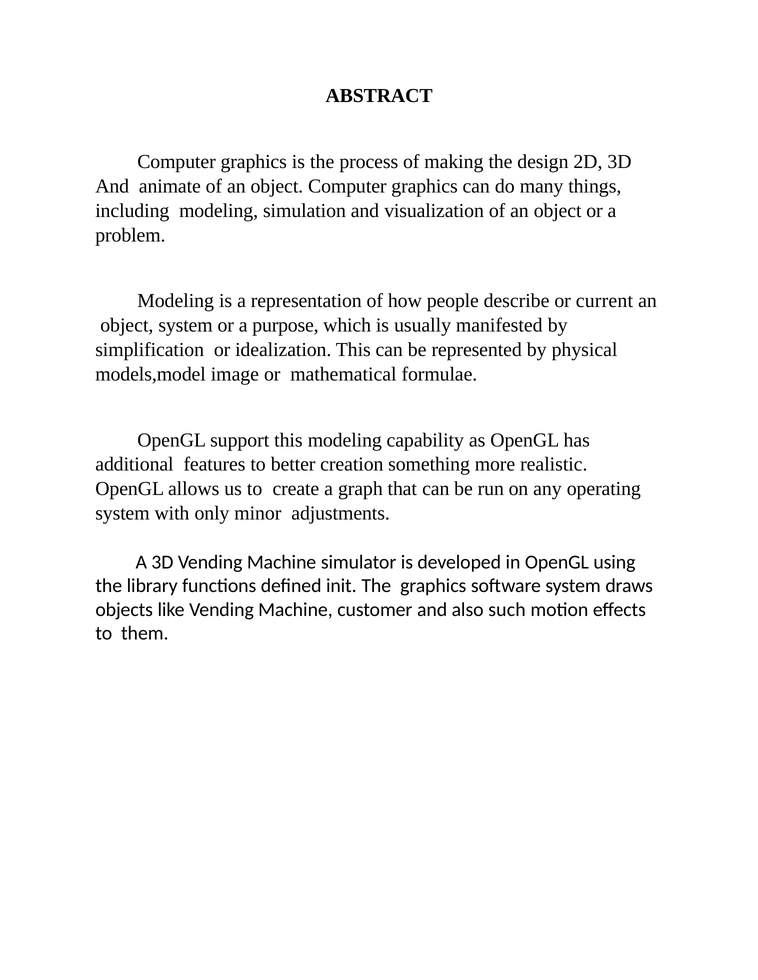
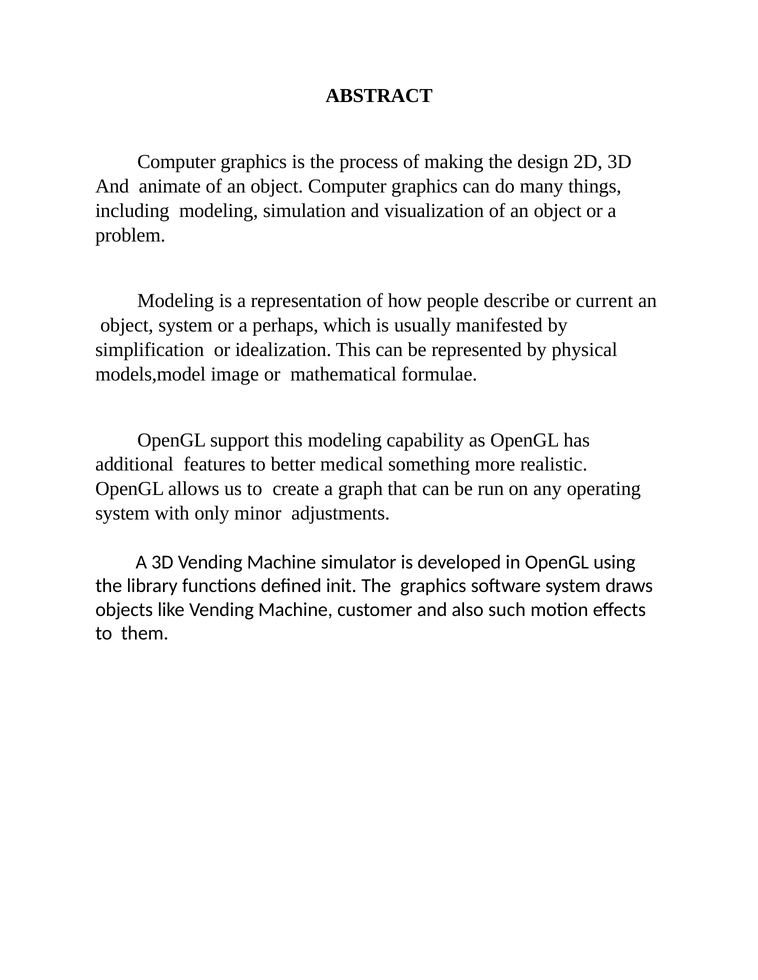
purpose: purpose -> perhaps
creation: creation -> medical
